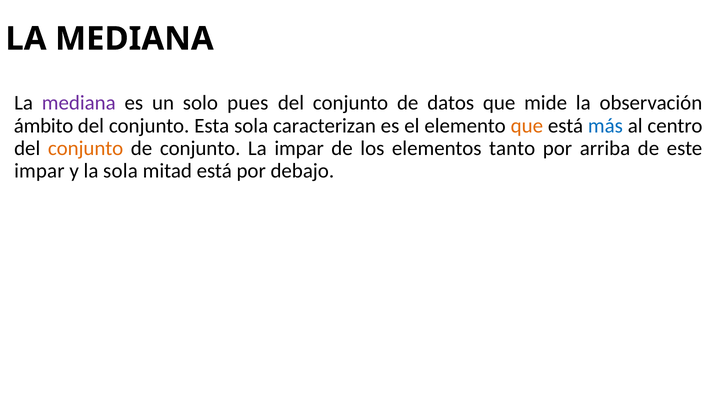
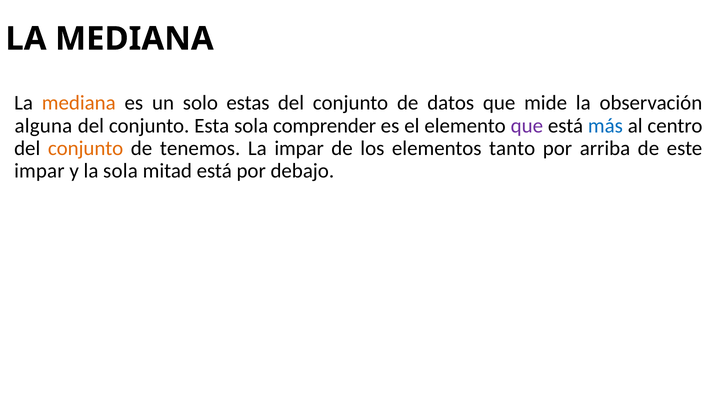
mediana at (79, 103) colour: purple -> orange
pues: pues -> estas
ámbito: ámbito -> alguna
caracterizan: caracterizan -> comprender
que at (527, 126) colour: orange -> purple
de conjunto: conjunto -> tenemos
